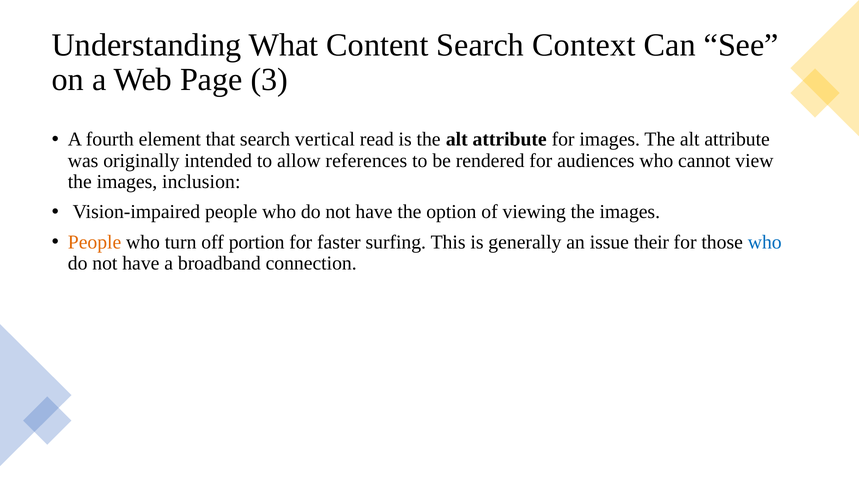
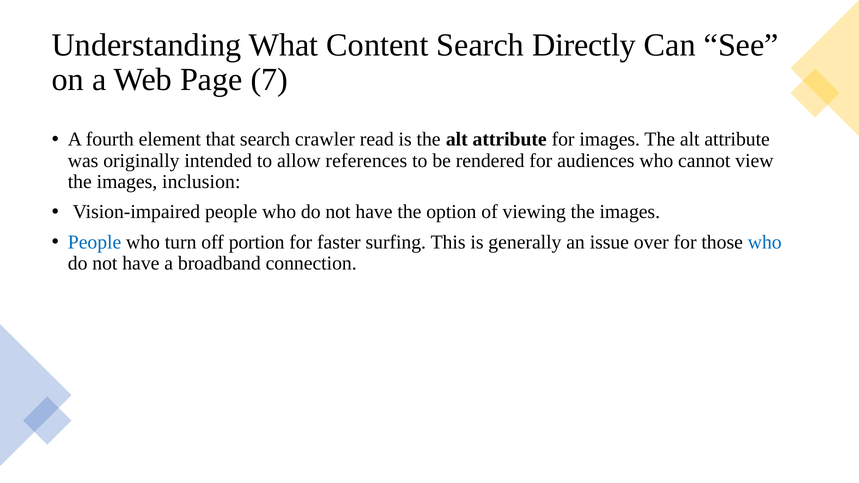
Context: Context -> Directly
3: 3 -> 7
vertical: vertical -> crawler
People at (95, 242) colour: orange -> blue
their: their -> over
